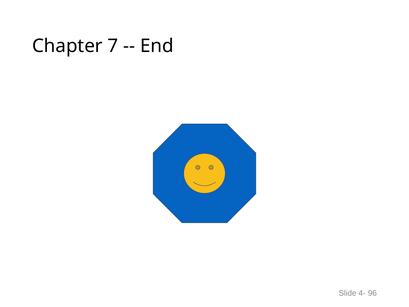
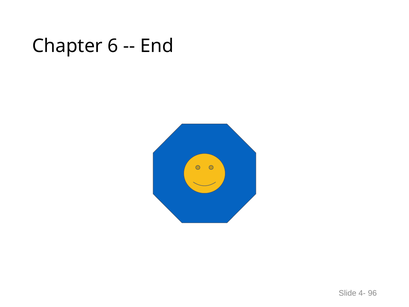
7: 7 -> 6
